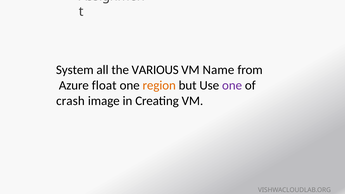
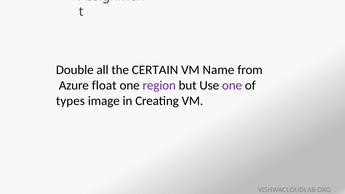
System: System -> Double
VARIOUS: VARIOUS -> CERTAIN
region colour: orange -> purple
crash: crash -> types
